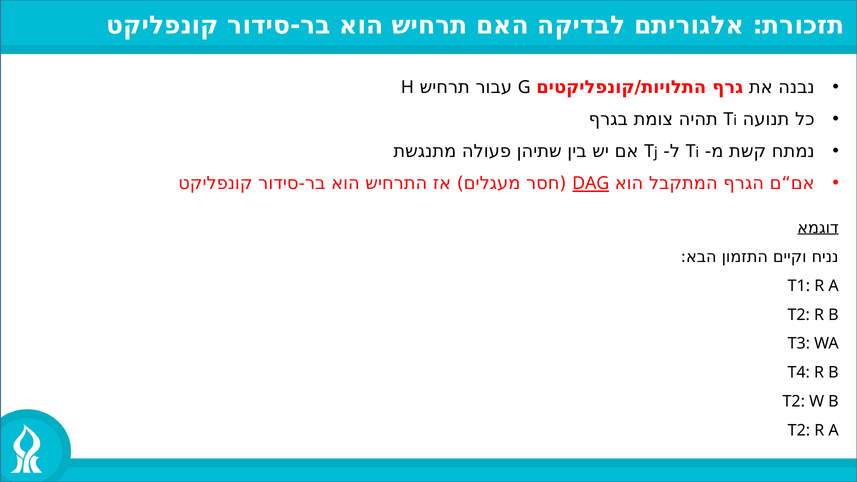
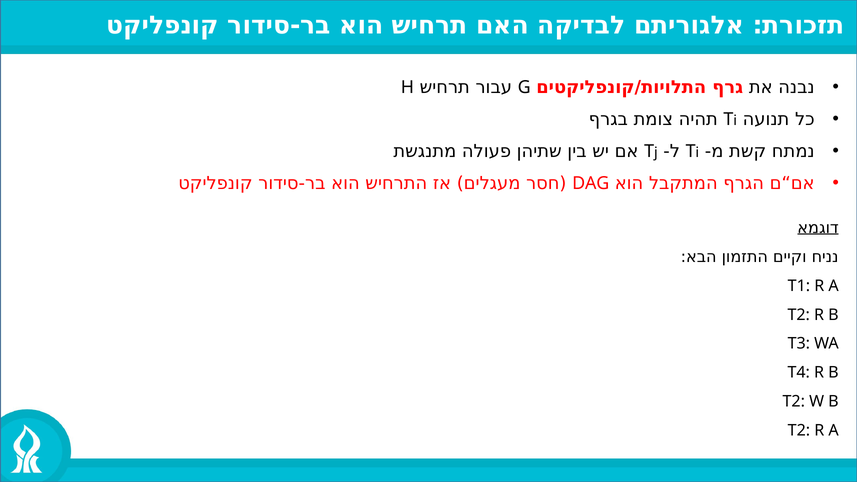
DAG underline: present -> none
